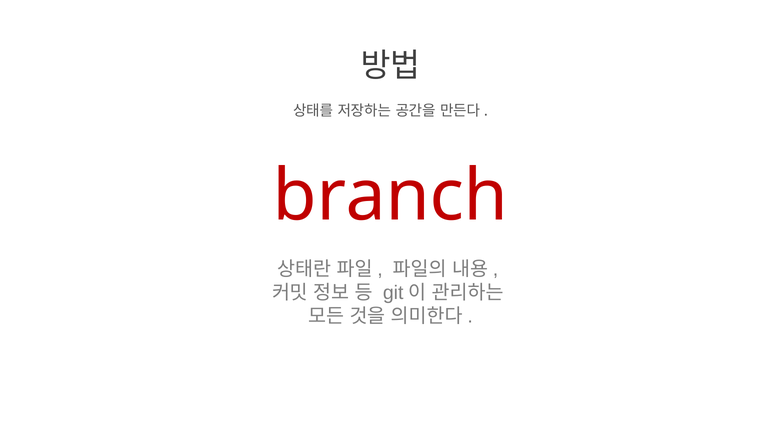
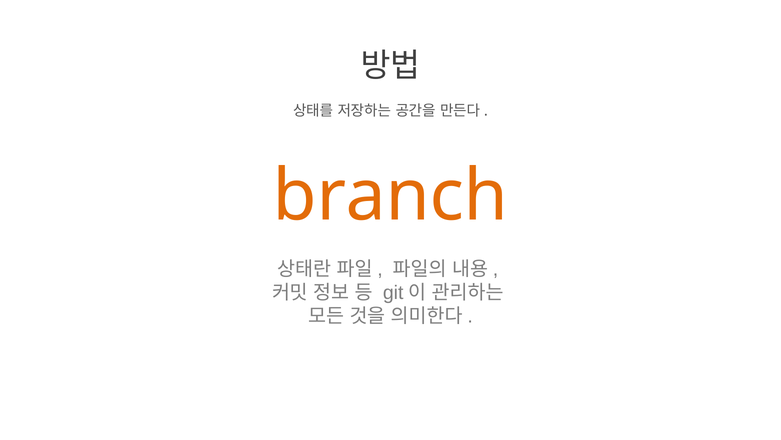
branch colour: red -> orange
